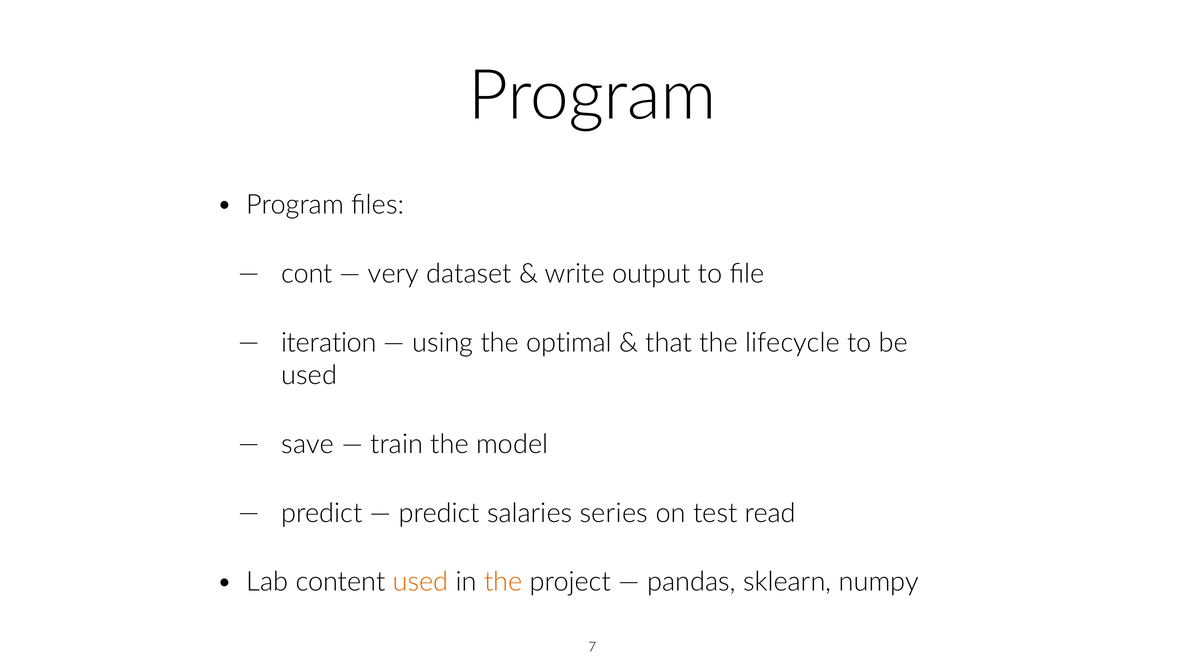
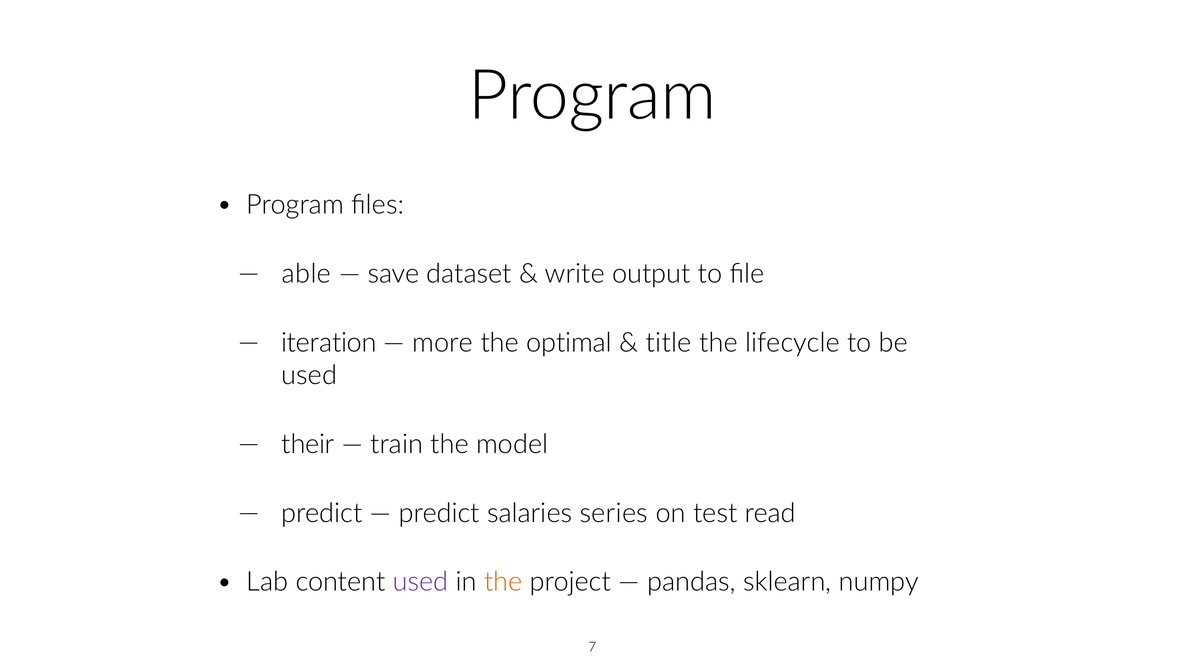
cont: cont -> able
very: very -> save
using: using -> more
that: that -> title
save: save -> their
used at (421, 582) colour: orange -> purple
